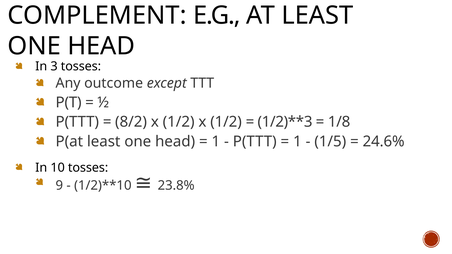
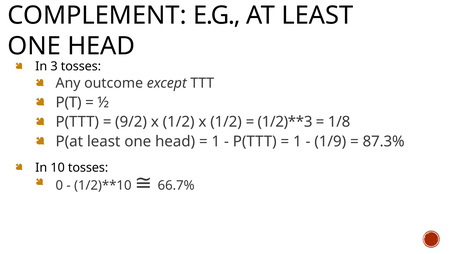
8/2: 8/2 -> 9/2
1/5: 1/5 -> 1/9
24.6%: 24.6% -> 87.3%
9: 9 -> 0
23.8%: 23.8% -> 66.7%
